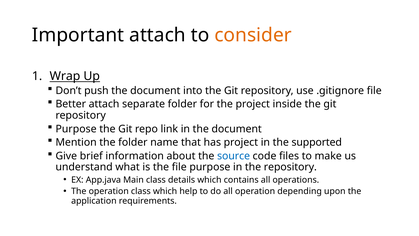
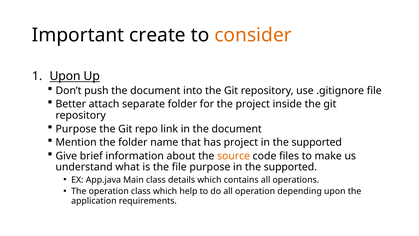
Important attach: attach -> create
Wrap at (65, 76): Wrap -> Upon
source colour: blue -> orange
purpose in the repository: repository -> supported
